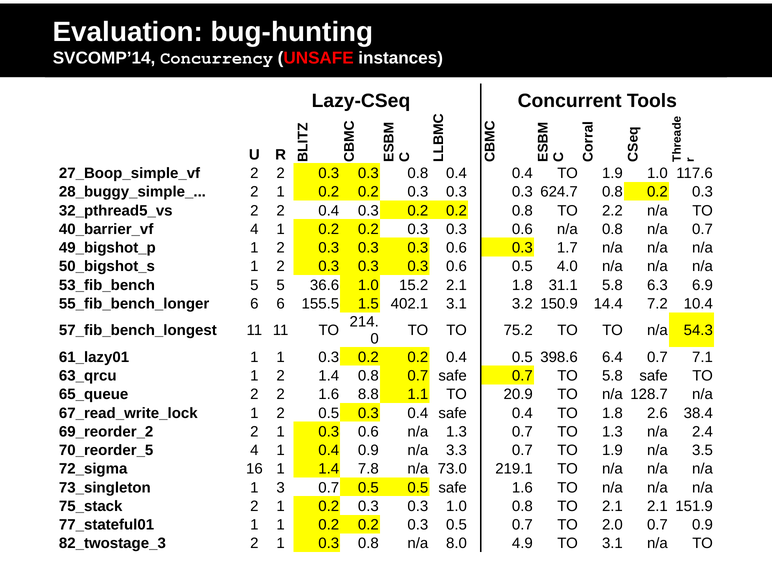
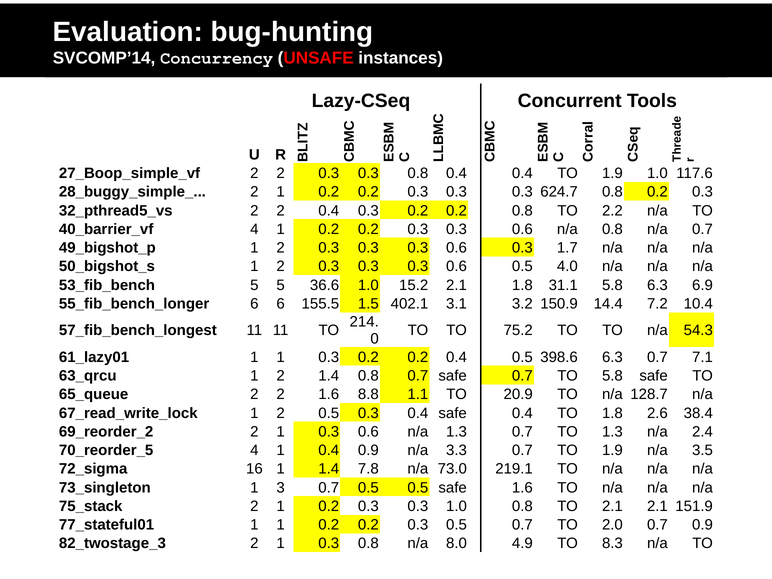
398.6 6.4: 6.4 -> 6.3
TO 3.1: 3.1 -> 8.3
